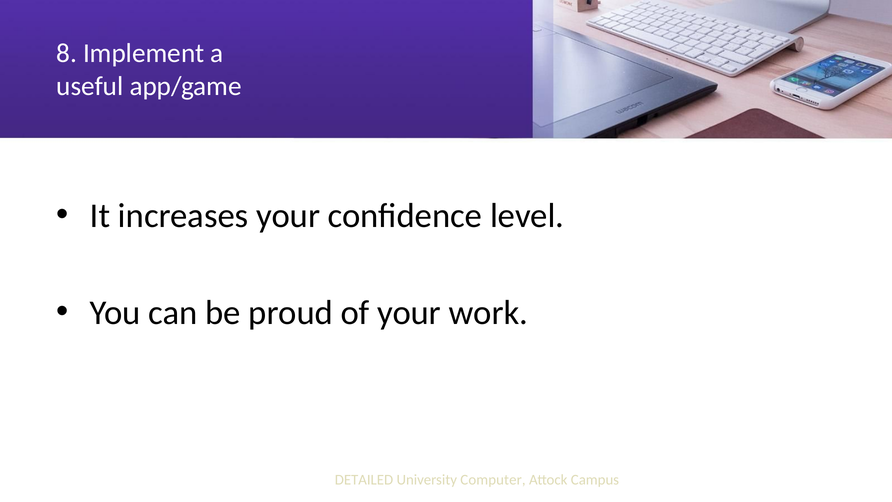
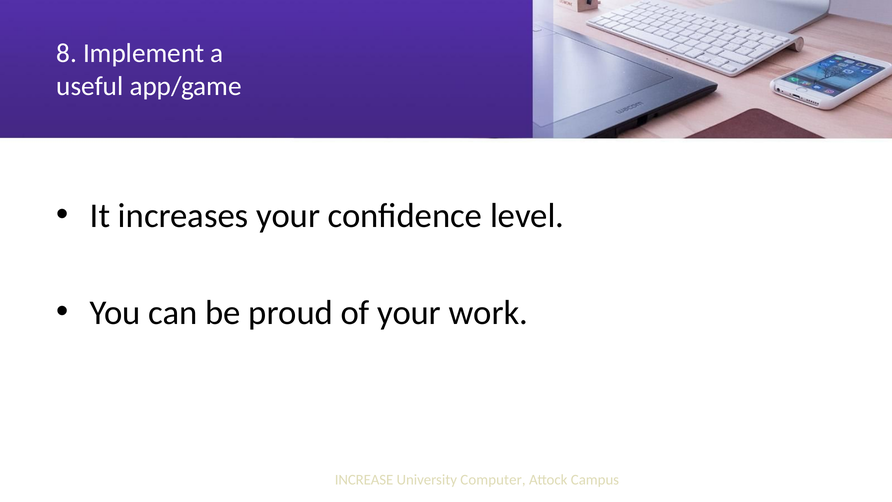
DETAILED: DETAILED -> INCREASE
